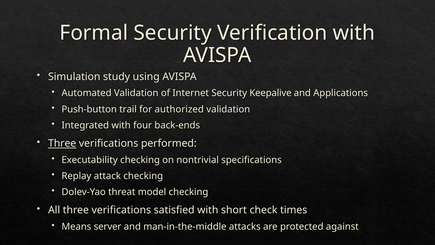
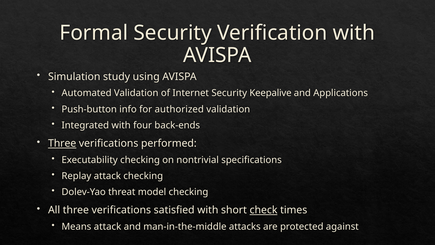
trail: trail -> info
check underline: none -> present
Means server: server -> attack
